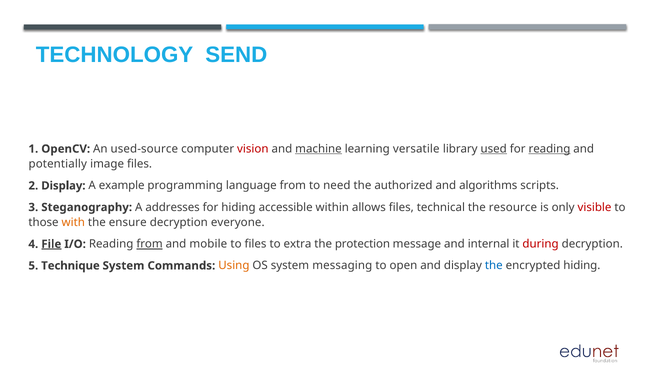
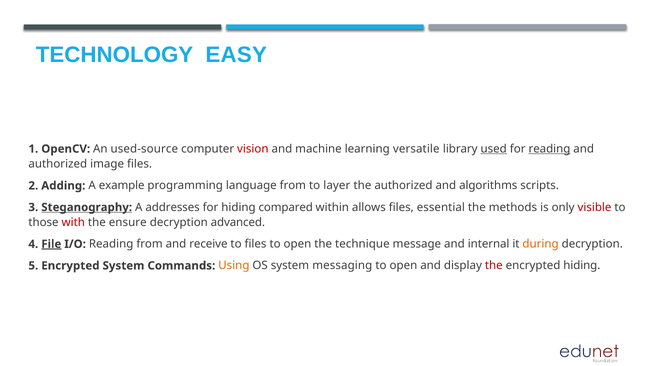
SEND: SEND -> EASY
machine underline: present -> none
potentially at (58, 164): potentially -> authorized
2 Display: Display -> Adding
need: need -> layer
Steganography underline: none -> present
accessible: accessible -> compared
technical: technical -> essential
resource: resource -> methods
with colour: orange -> red
everyone: everyone -> advanced
from at (150, 244) underline: present -> none
mobile: mobile -> receive
files to extra: extra -> open
protection: protection -> technique
during colour: red -> orange
5 Technique: Technique -> Encrypted
the at (494, 265) colour: blue -> red
